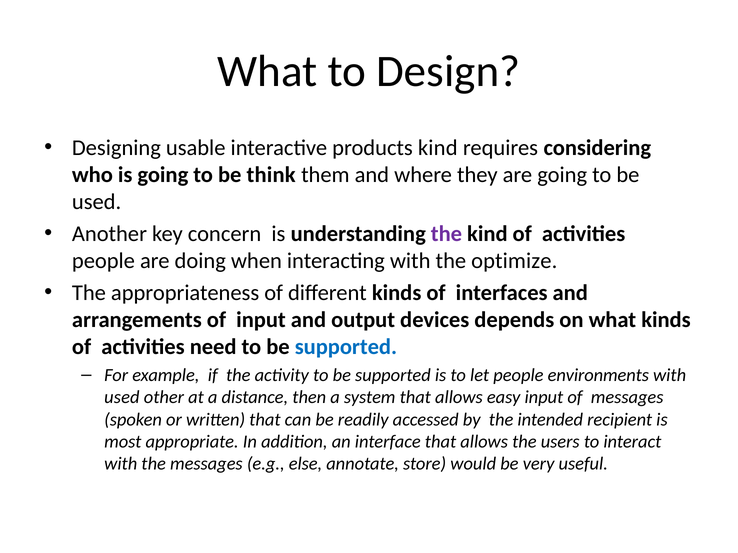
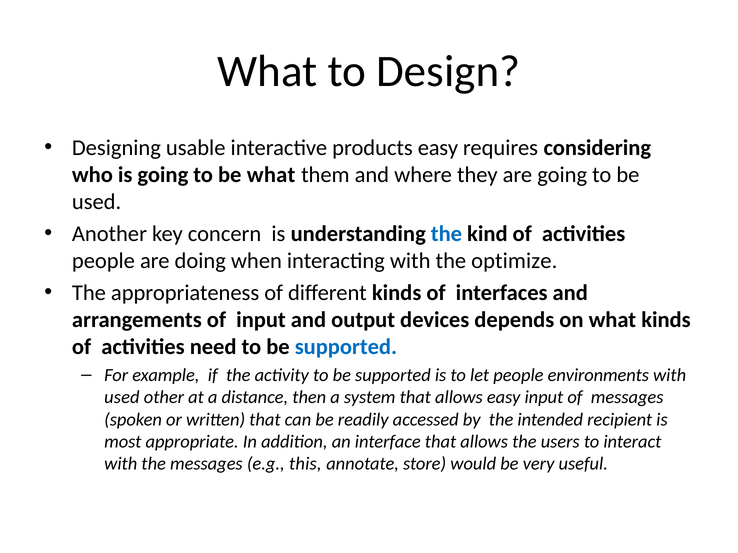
products kind: kind -> easy
be think: think -> what
the at (446, 234) colour: purple -> blue
else: else -> this
